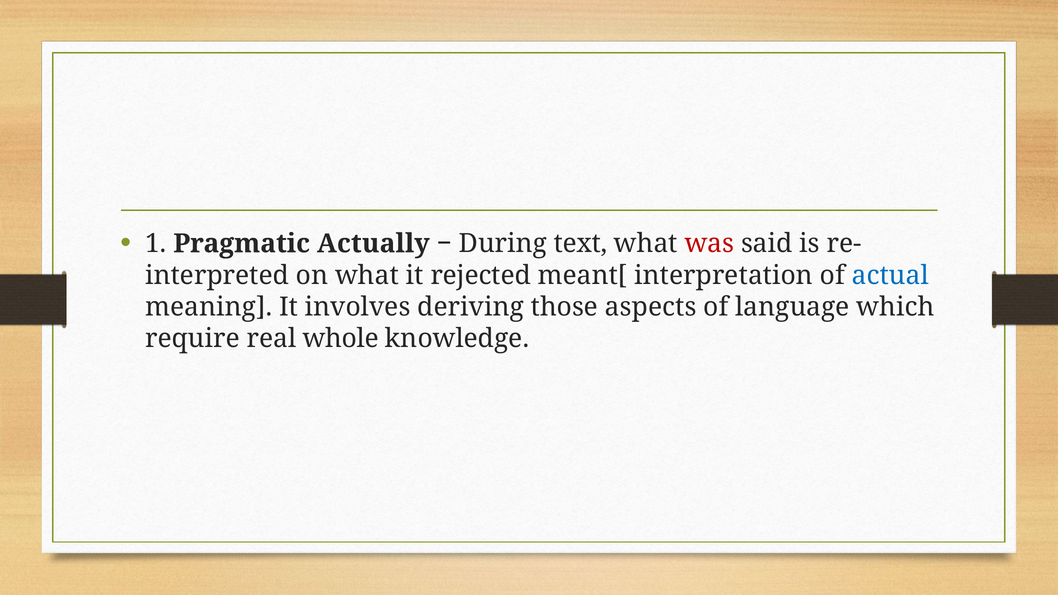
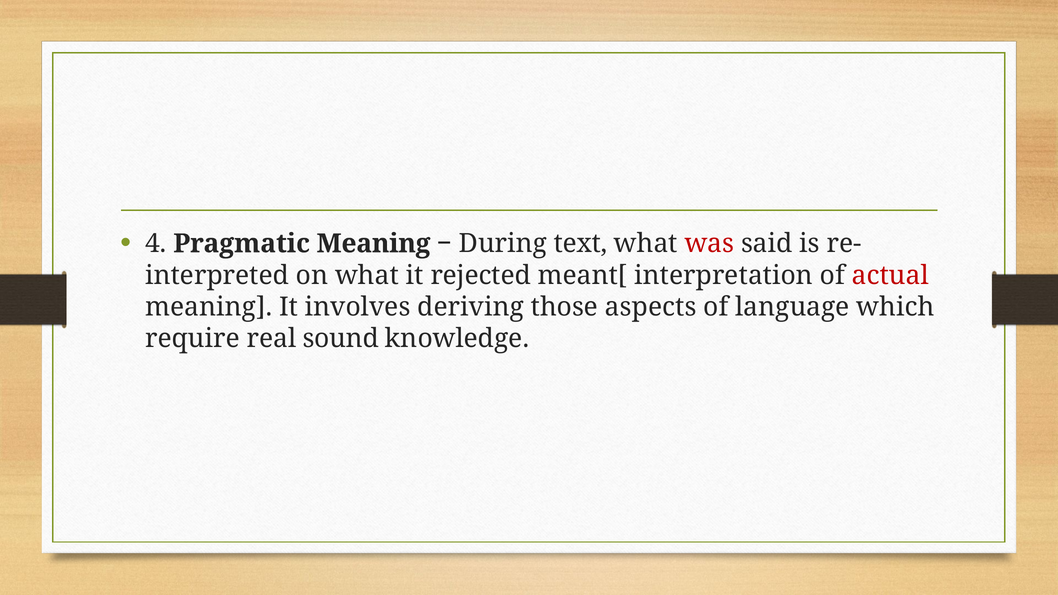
1: 1 -> 4
Pragmatic Actually: Actually -> Meaning
actual colour: blue -> red
whole: whole -> sound
